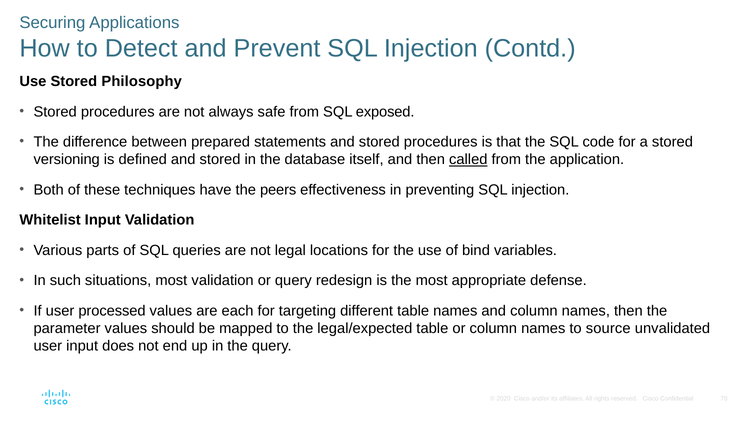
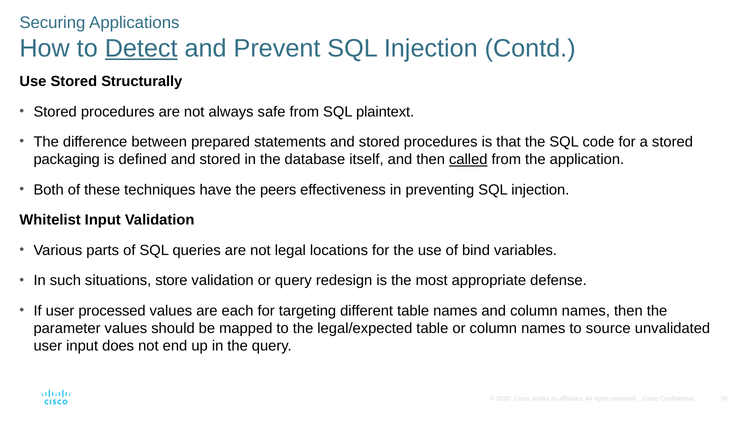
Detect underline: none -> present
Philosophy: Philosophy -> Structurally
exposed: exposed -> plaintext
versioning: versioning -> packaging
situations most: most -> store
